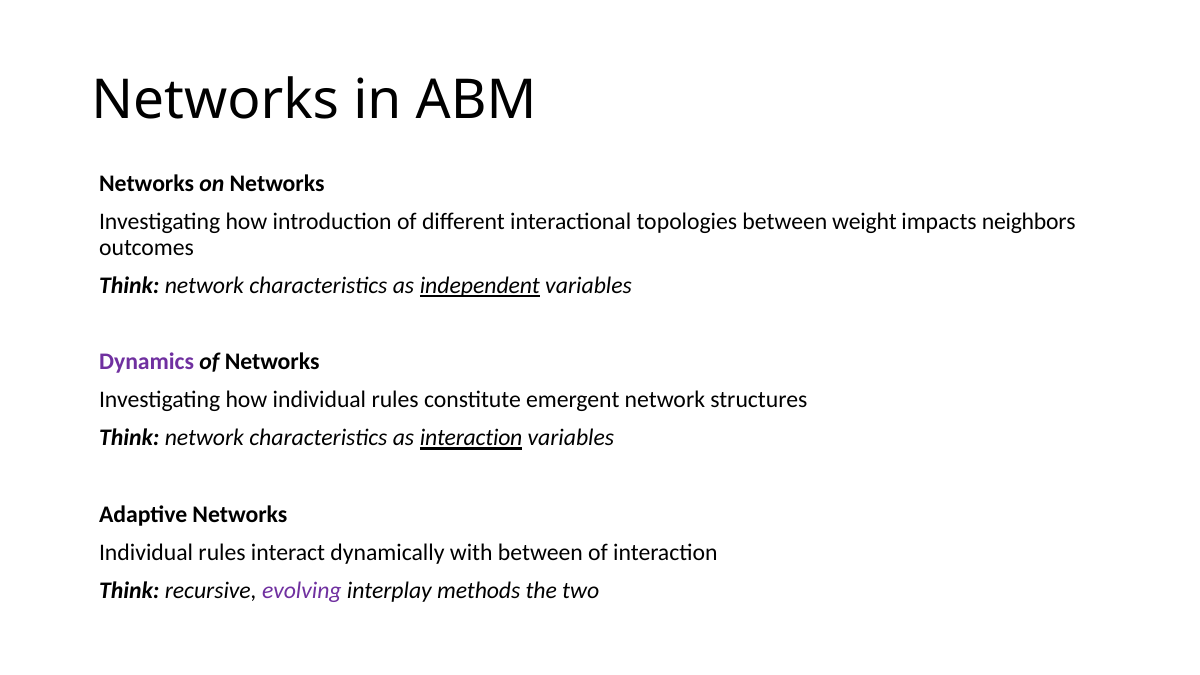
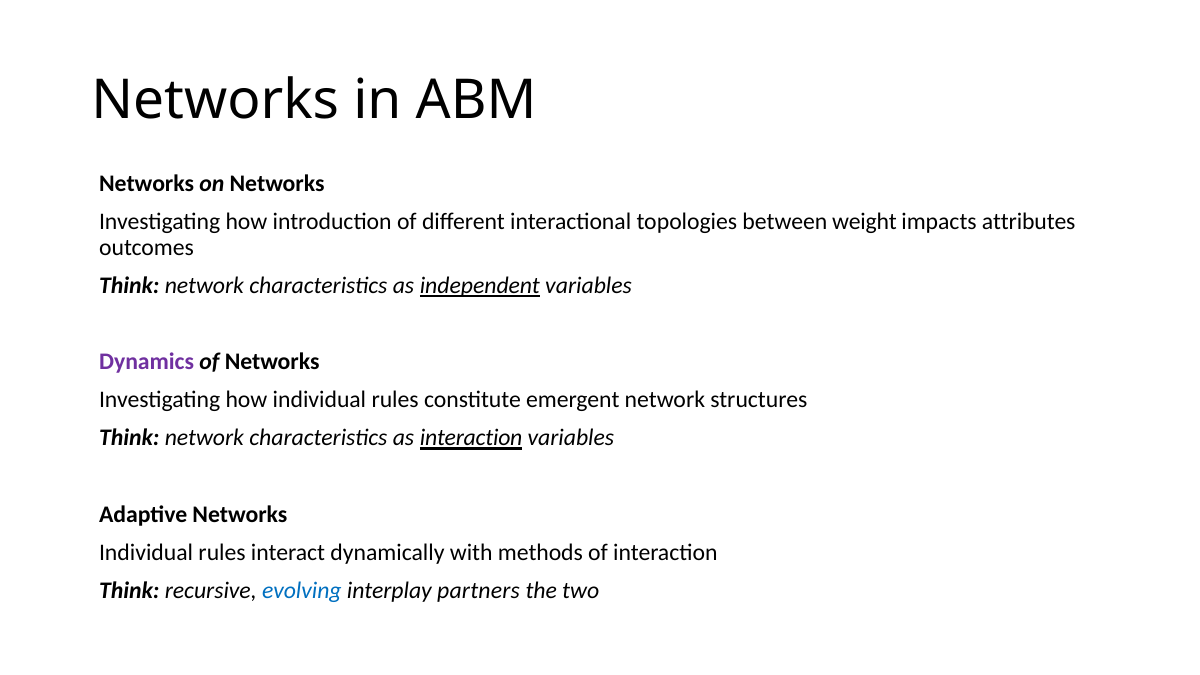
neighbors: neighbors -> attributes
with between: between -> methods
evolving colour: purple -> blue
methods: methods -> partners
